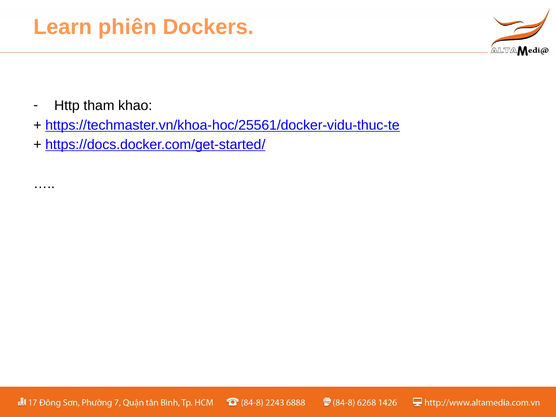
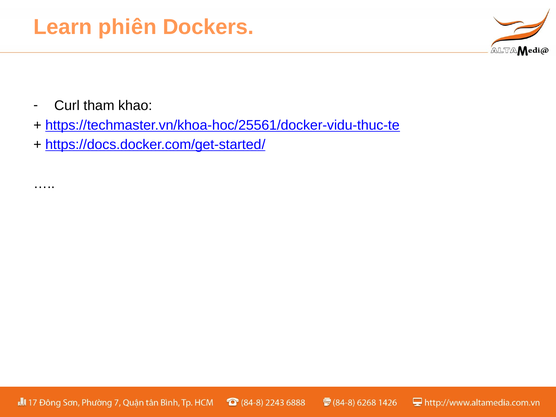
Http: Http -> Curl
